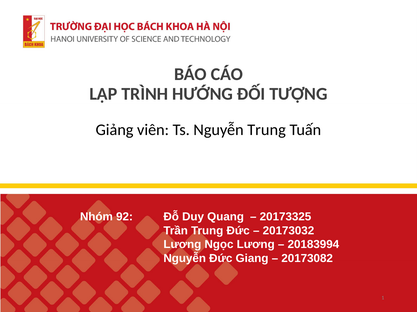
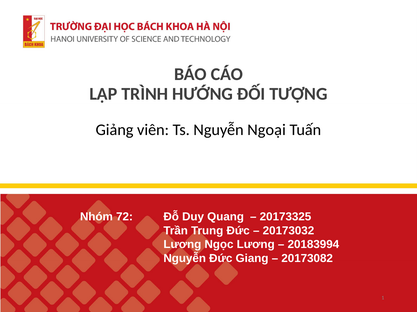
Nguyễn Trung: Trung -> Ngoại
92: 92 -> 72
